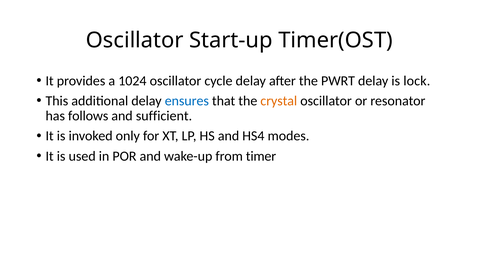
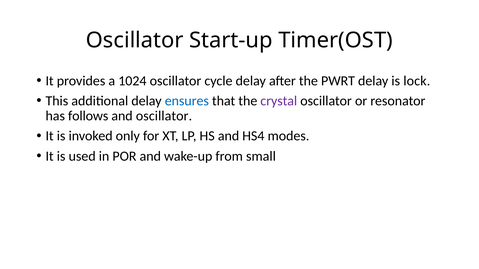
crystal colour: orange -> purple
and sufficient: sufficient -> oscillator
timer: timer -> small
